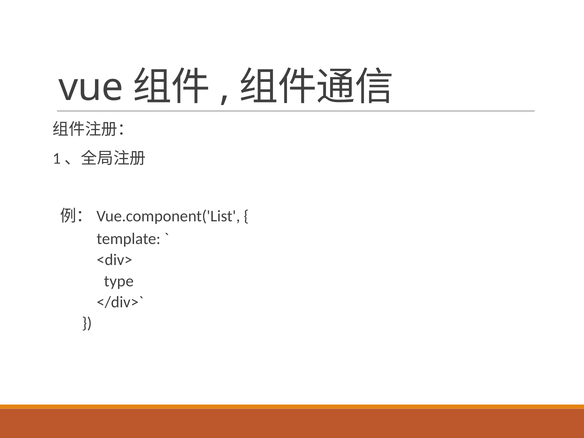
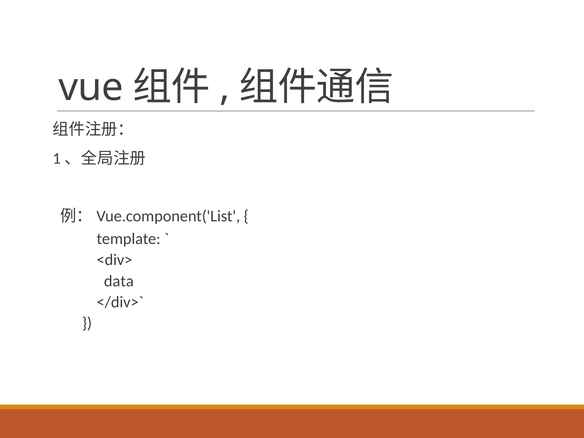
type: type -> data
